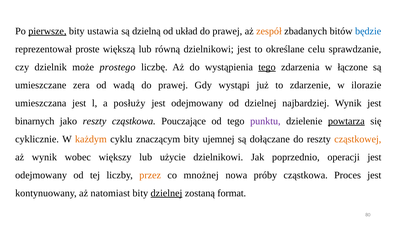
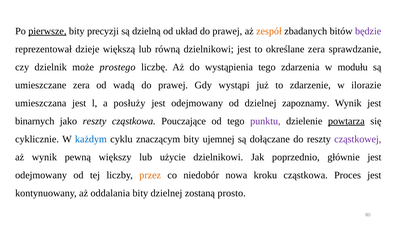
ustawia: ustawia -> precyzji
będzie colour: blue -> purple
proste: proste -> dzieje
określane celu: celu -> zera
tego at (267, 67) underline: present -> none
łączone: łączone -> modułu
najbardziej: najbardziej -> zapoznamy
każdym colour: orange -> blue
cząstkowej colour: orange -> purple
wobec: wobec -> pewną
operacji: operacji -> głównie
mnożnej: mnożnej -> niedobór
próby: próby -> kroku
natomiast: natomiast -> oddalania
dzielnej at (166, 194) underline: present -> none
format: format -> prosto
